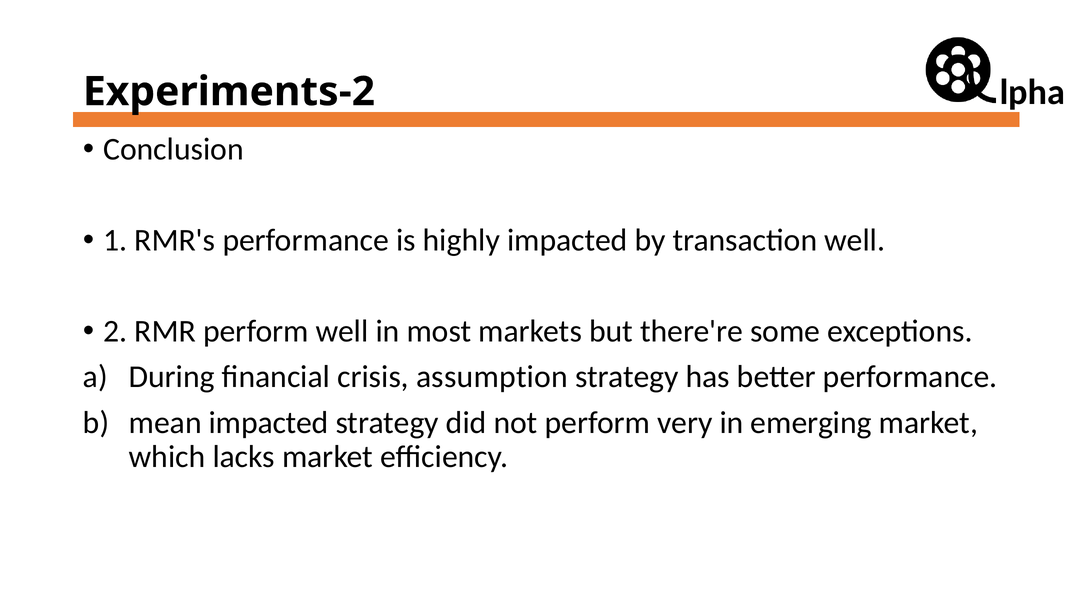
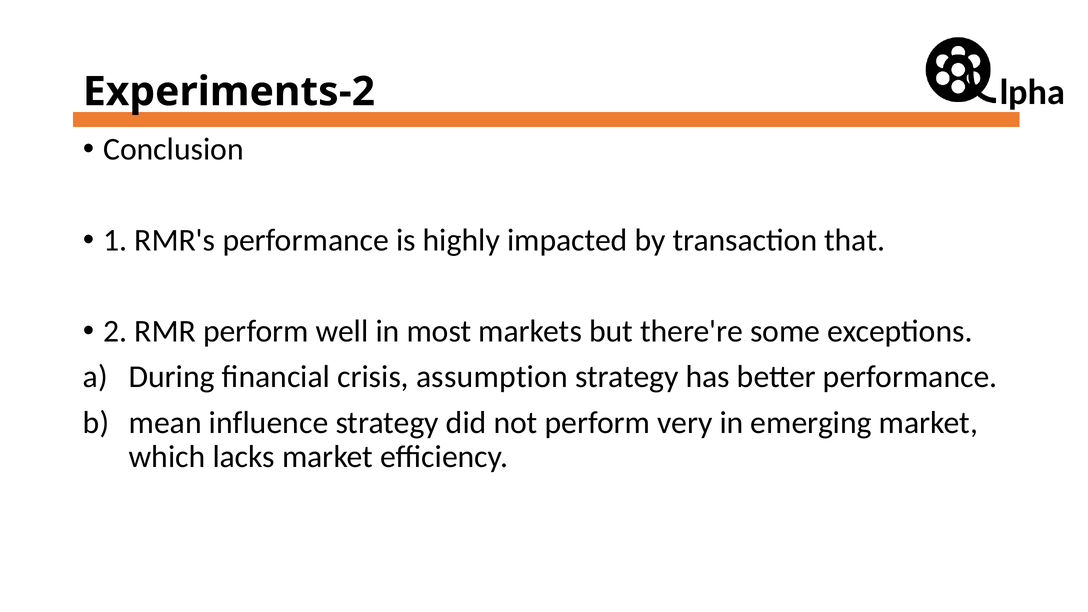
transaction well: well -> that
mean impacted: impacted -> influence
